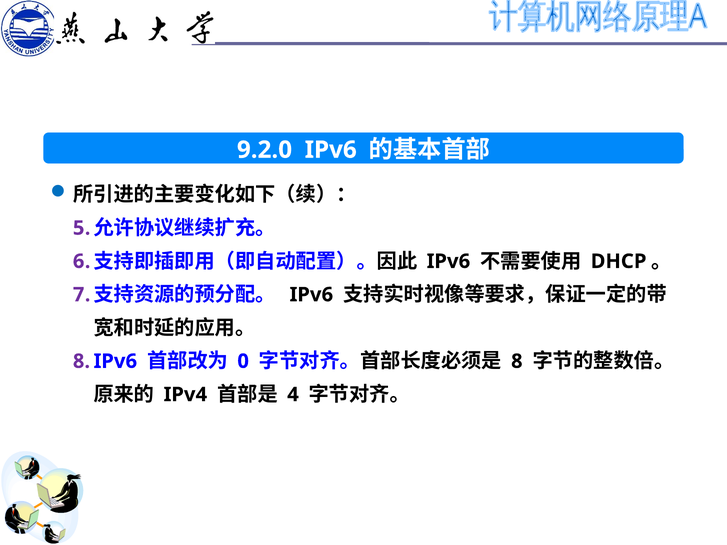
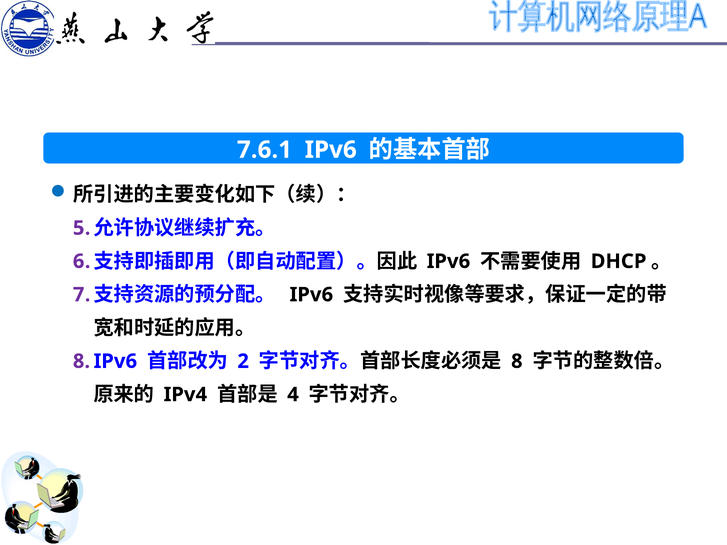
9.2.0: 9.2.0 -> 7.6.1
0: 0 -> 2
